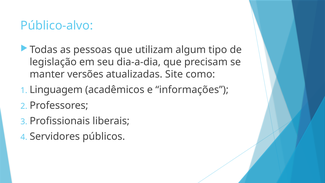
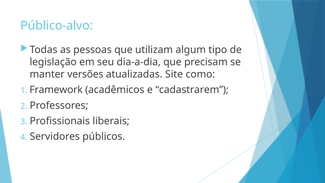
Linguagem: Linguagem -> Framework
informações: informações -> cadastrarem
